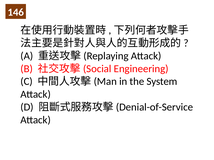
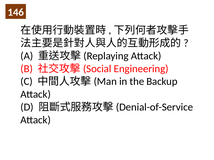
System: System -> Backup
